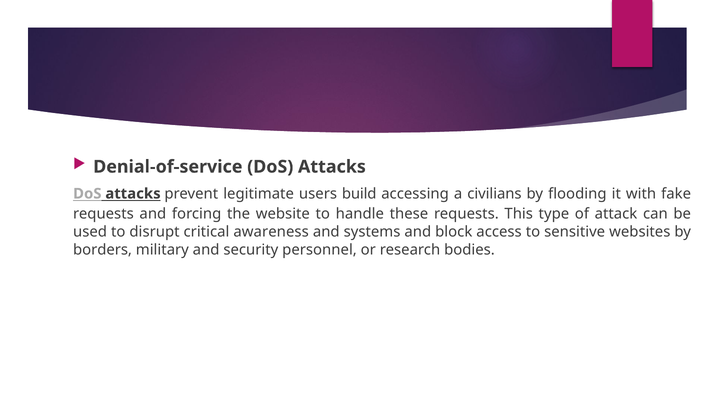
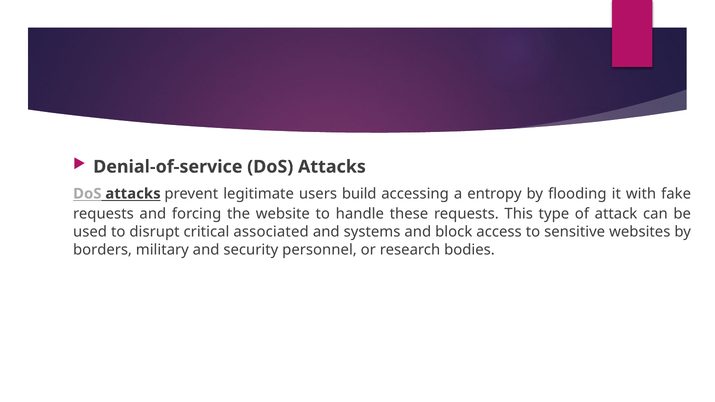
civilians: civilians -> entropy
awareness: awareness -> associated
